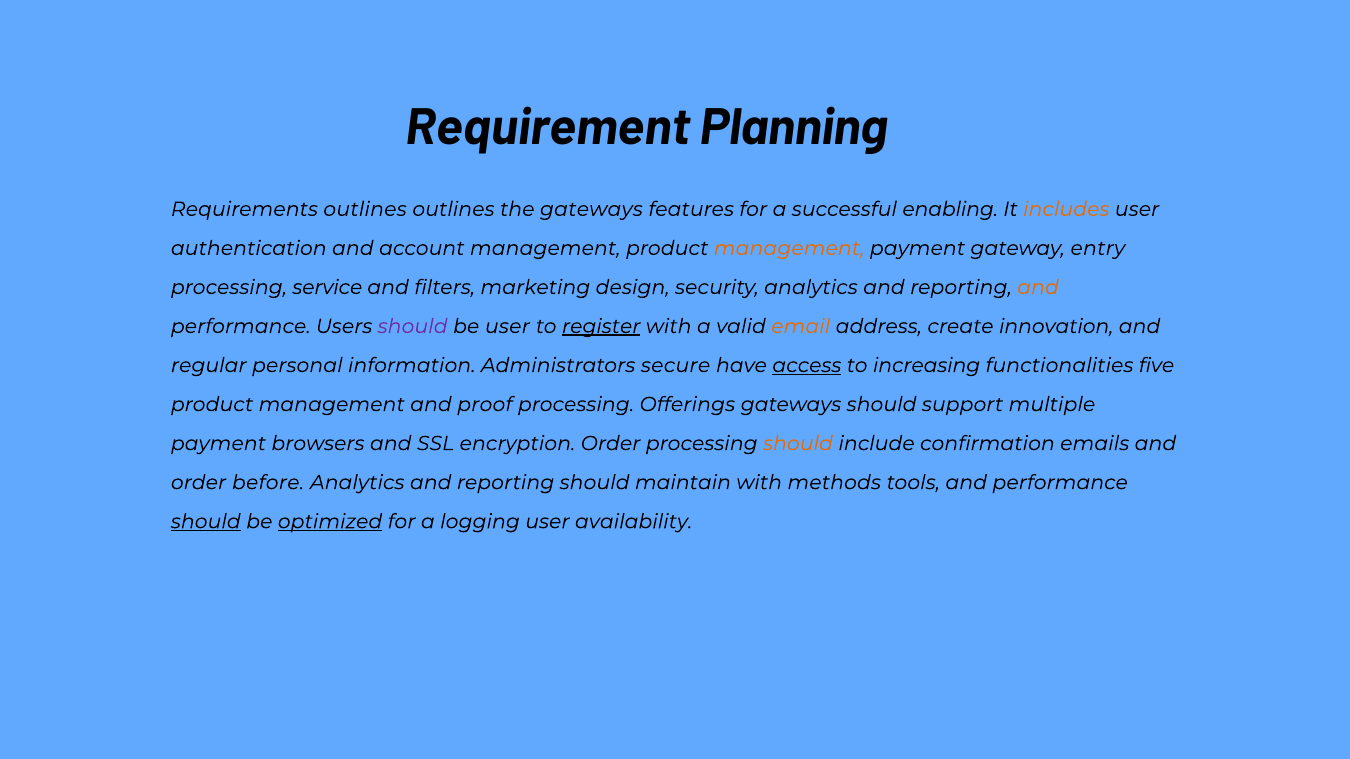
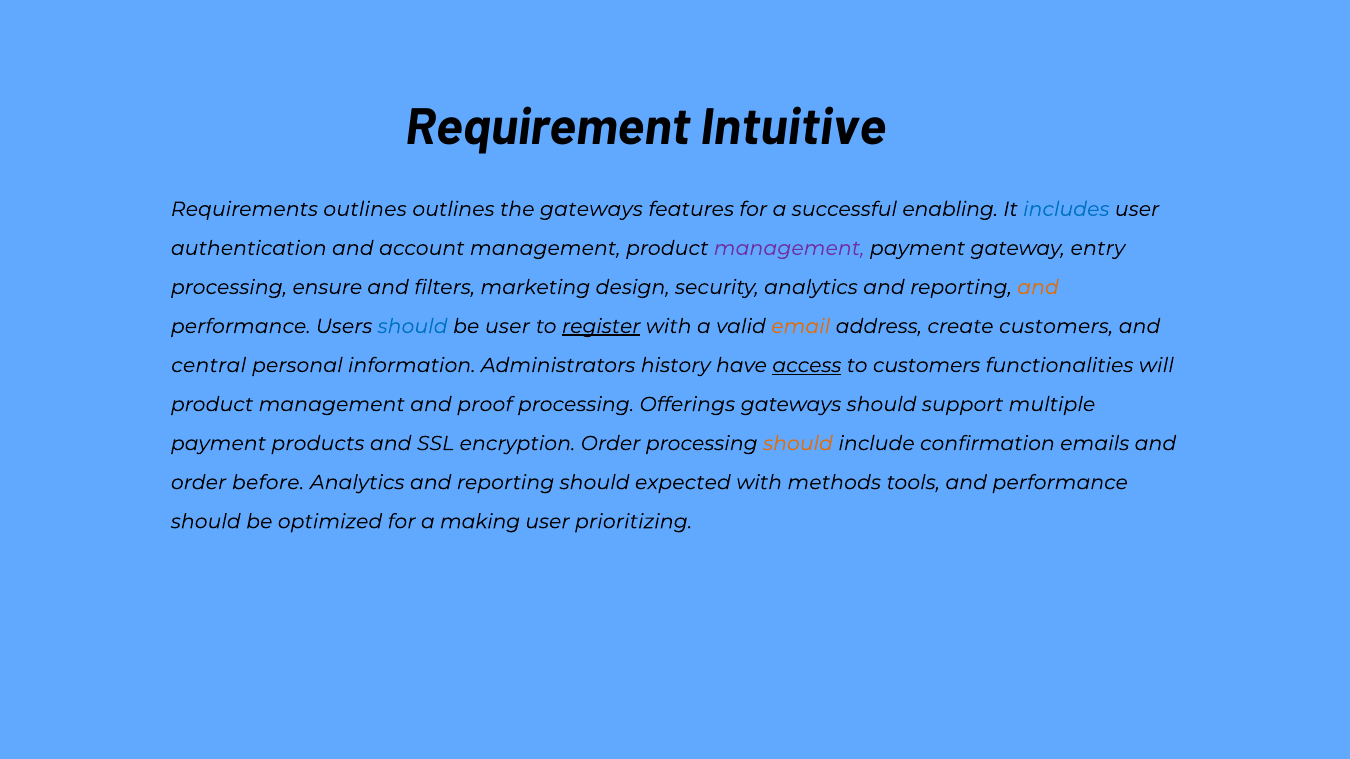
Planning: Planning -> Intuitive
includes colour: orange -> blue
management at (789, 248) colour: orange -> purple
service: service -> ensure
should at (413, 326) colour: purple -> blue
create innovation: innovation -> customers
regular: regular -> central
secure: secure -> history
to increasing: increasing -> customers
five: five -> will
browsers: browsers -> products
maintain: maintain -> expected
should at (206, 522) underline: present -> none
optimized underline: present -> none
logging: logging -> making
availability: availability -> prioritizing
